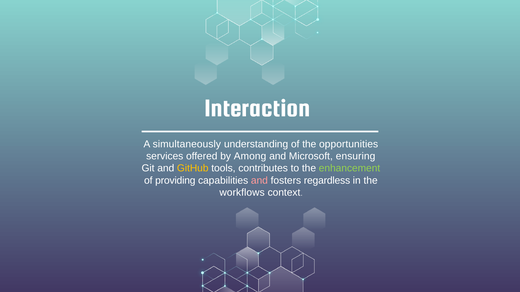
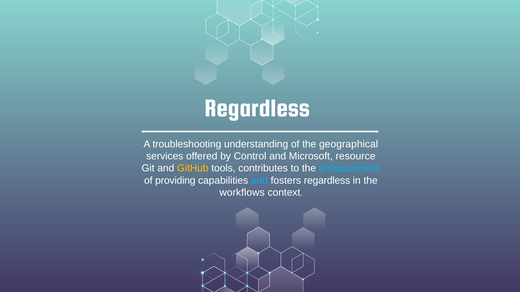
Interaction at (257, 108): Interaction -> Regardless
simultaneously: simultaneously -> troubleshooting
opportunities: opportunities -> geographical
Among: Among -> Control
ensuring: ensuring -> resource
enhancement colour: light green -> light blue
and at (259, 181) colour: pink -> light blue
